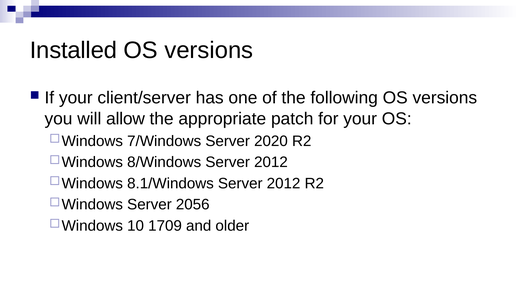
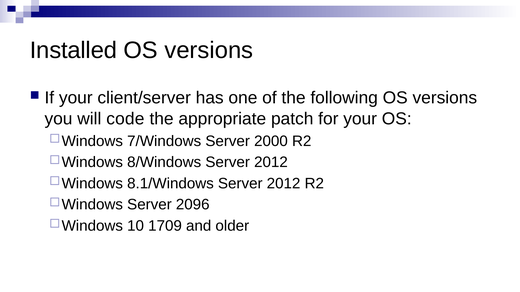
allow: allow -> code
2020: 2020 -> 2000
2056: 2056 -> 2096
